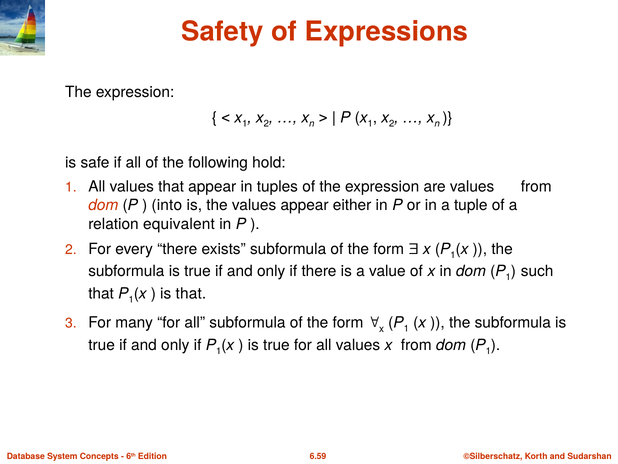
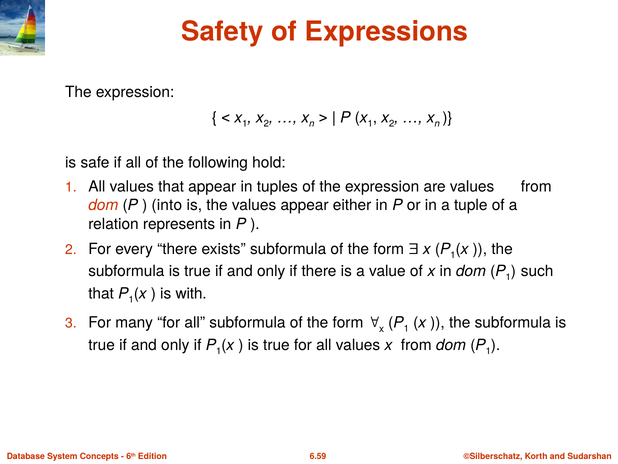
equivalent: equivalent -> represents
is that: that -> with
